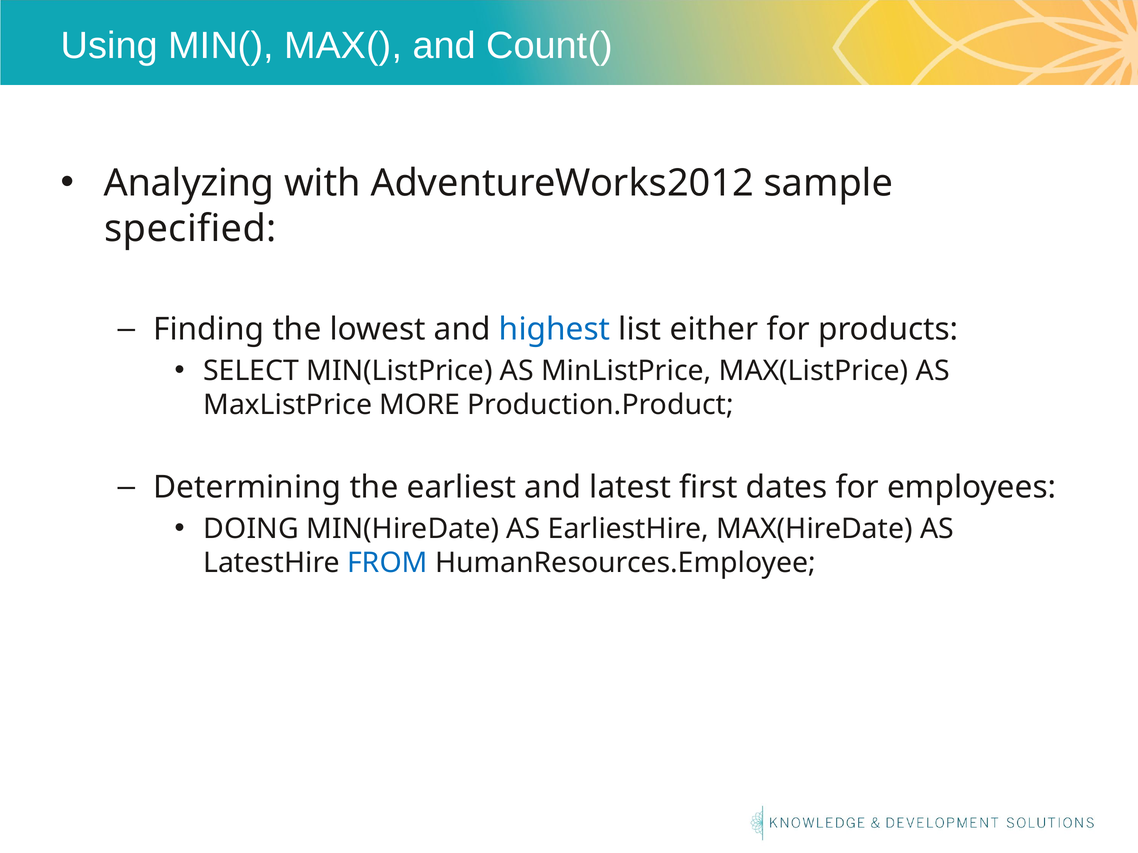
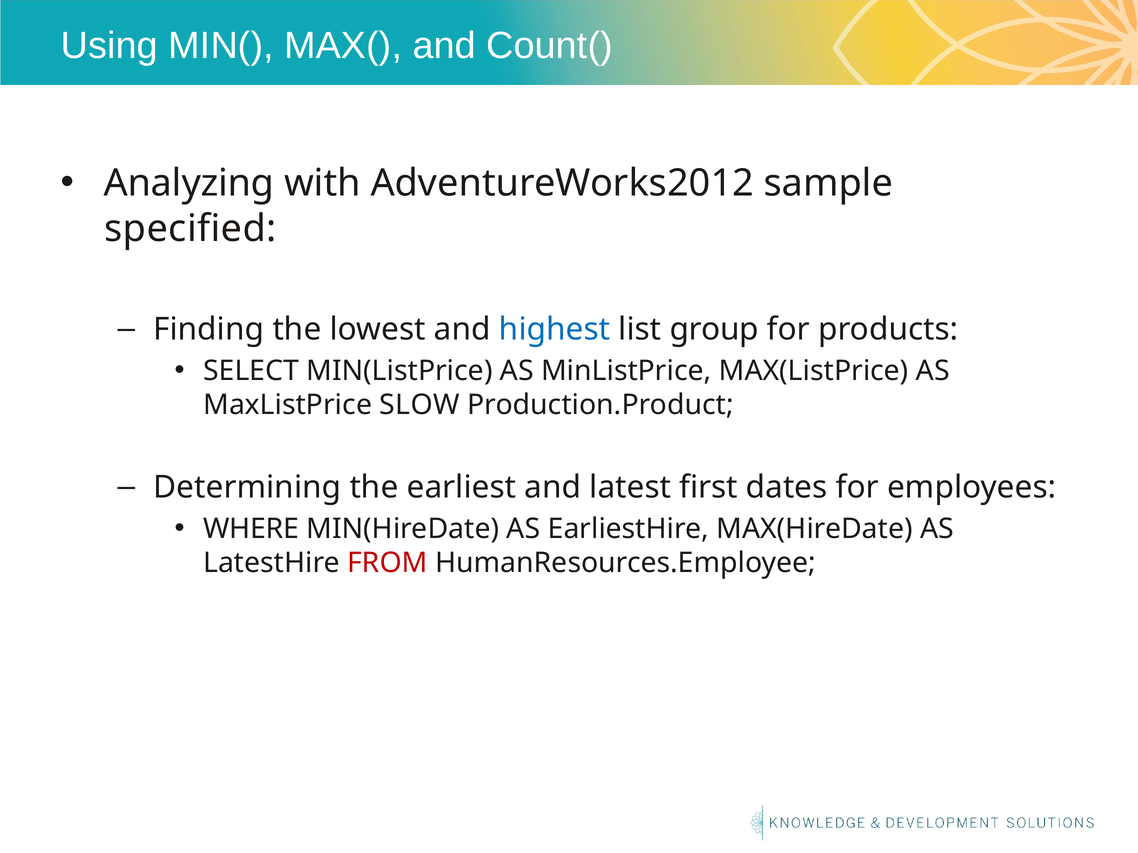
either: either -> group
MORE: MORE -> SLOW
DOING: DOING -> WHERE
FROM colour: blue -> red
